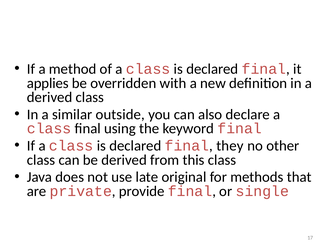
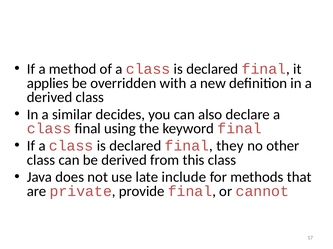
outside: outside -> decides
original: original -> include
single: single -> cannot
